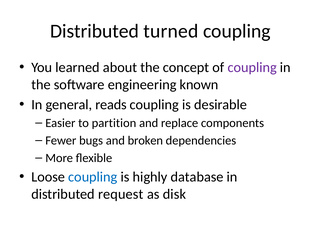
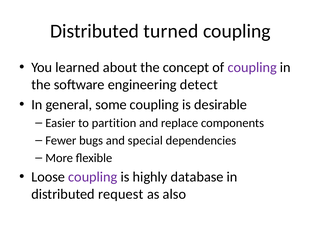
known: known -> detect
reads: reads -> some
broken: broken -> special
coupling at (93, 177) colour: blue -> purple
disk: disk -> also
